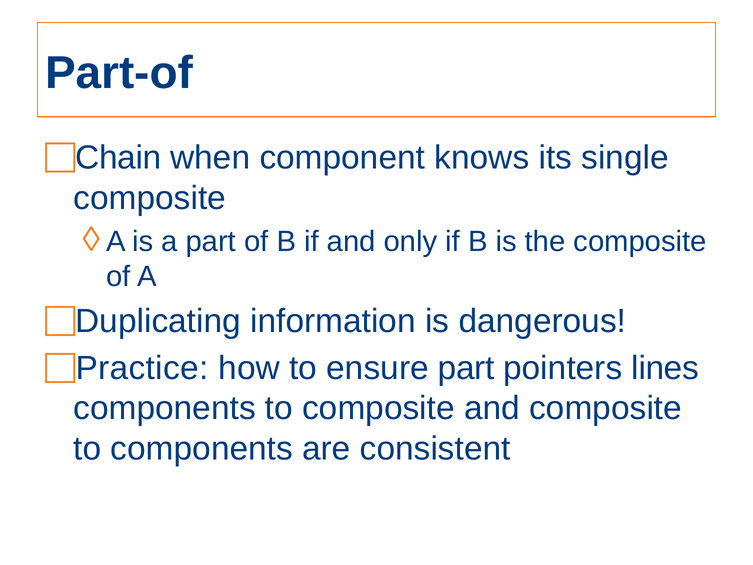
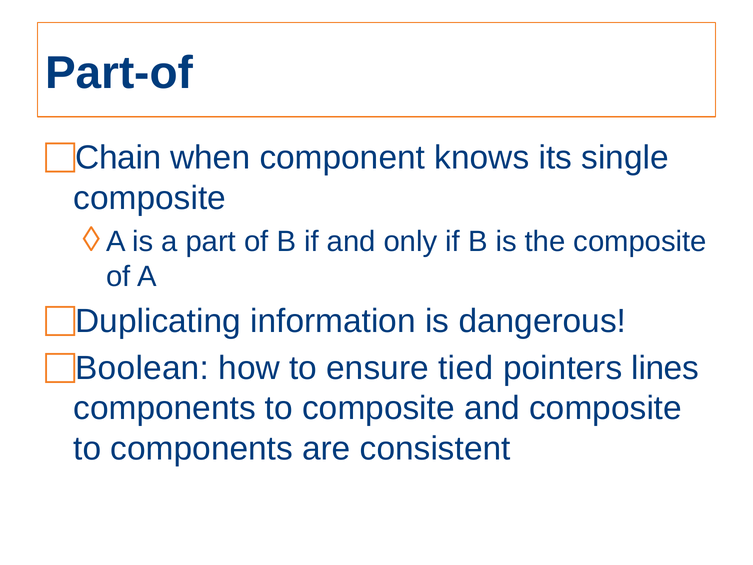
Practice: Practice -> Boolean
ensure part: part -> tied
